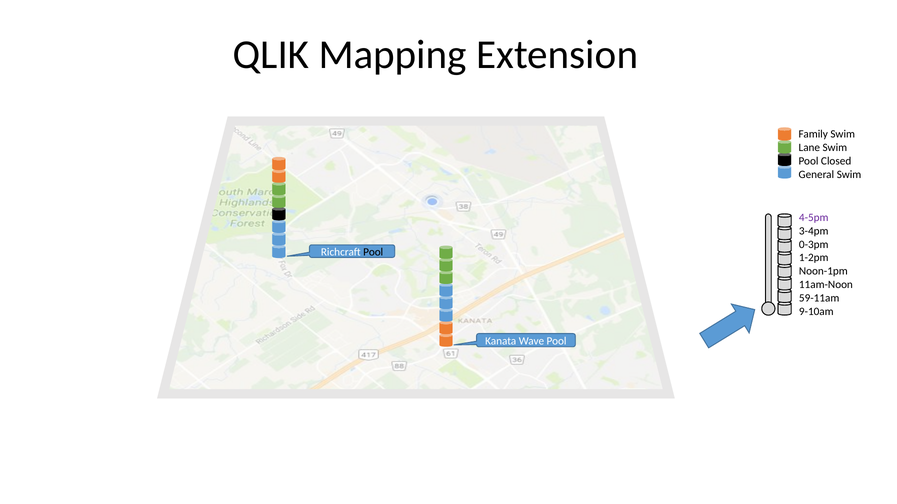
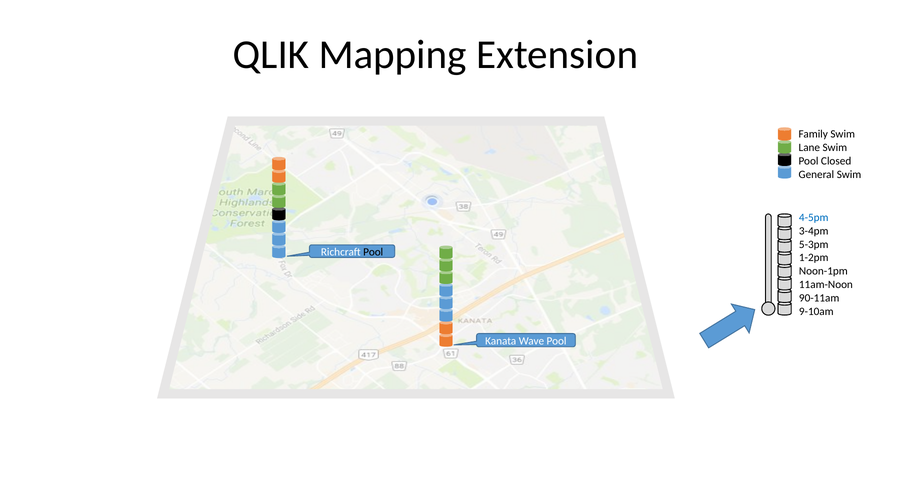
4-5pm colour: purple -> blue
0-3pm: 0-3pm -> 5-3pm
59-11am: 59-11am -> 90-11am
